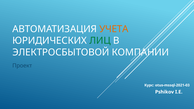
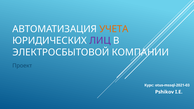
ЛИЦ colour: green -> purple
